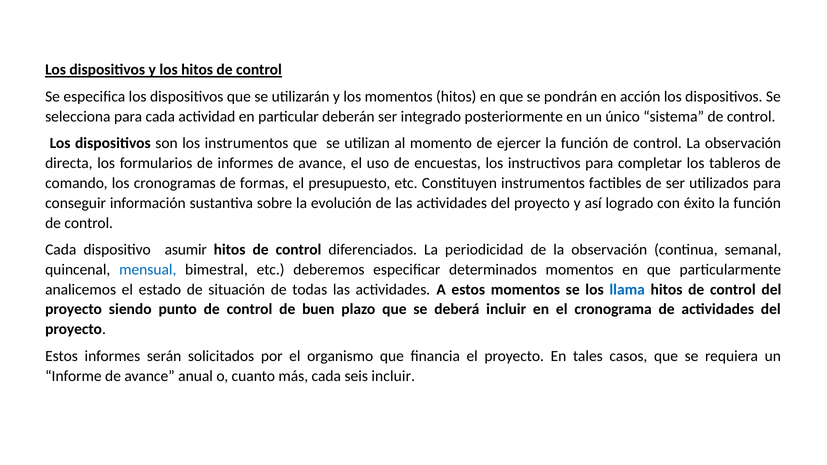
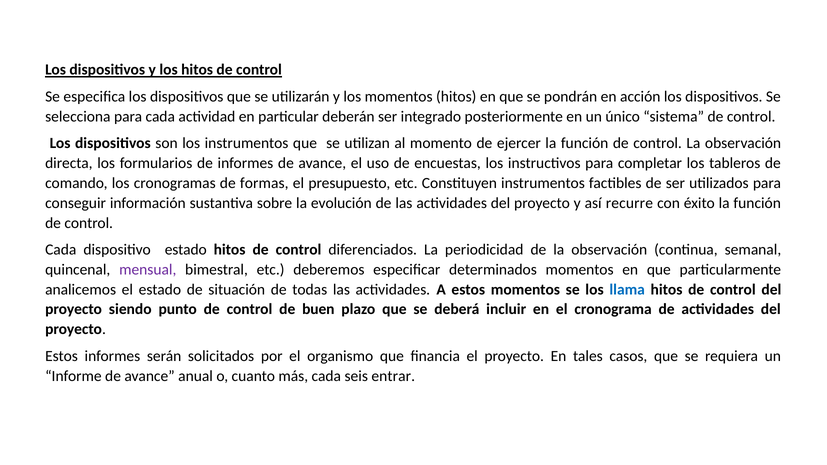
logrado: logrado -> recurre
dispositivo asumir: asumir -> estado
mensual colour: blue -> purple
seis incluir: incluir -> entrar
